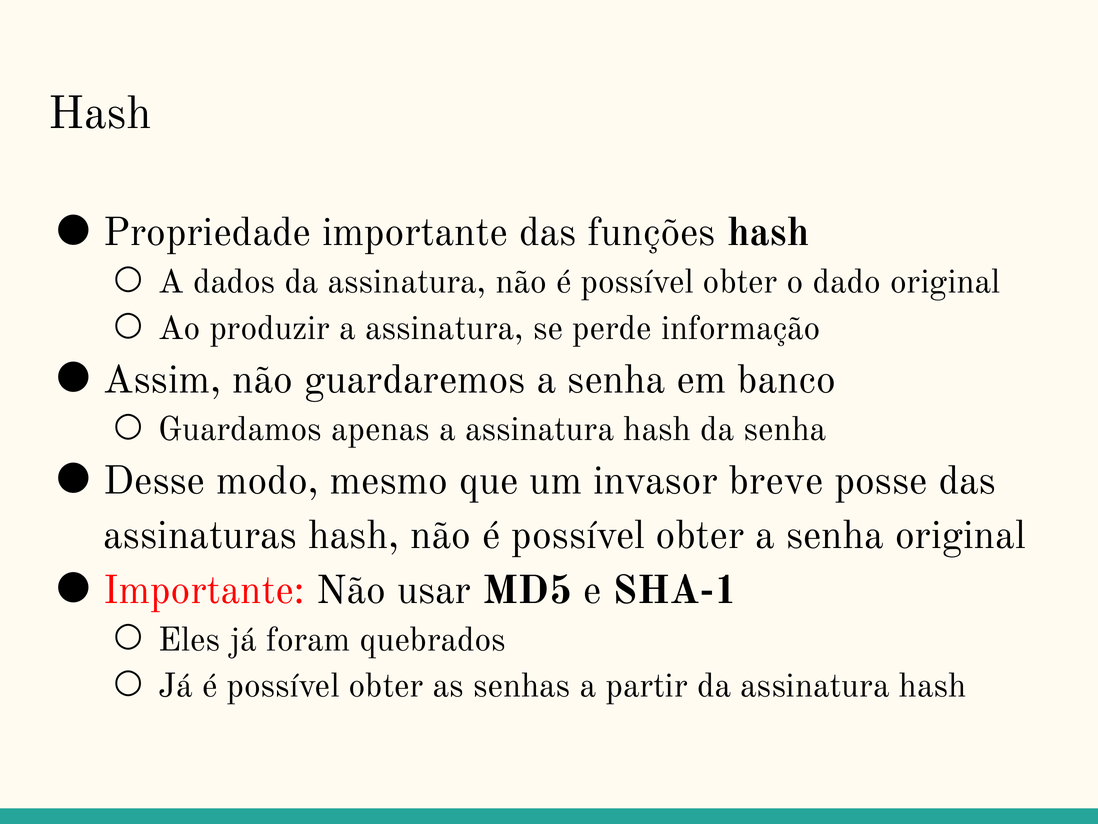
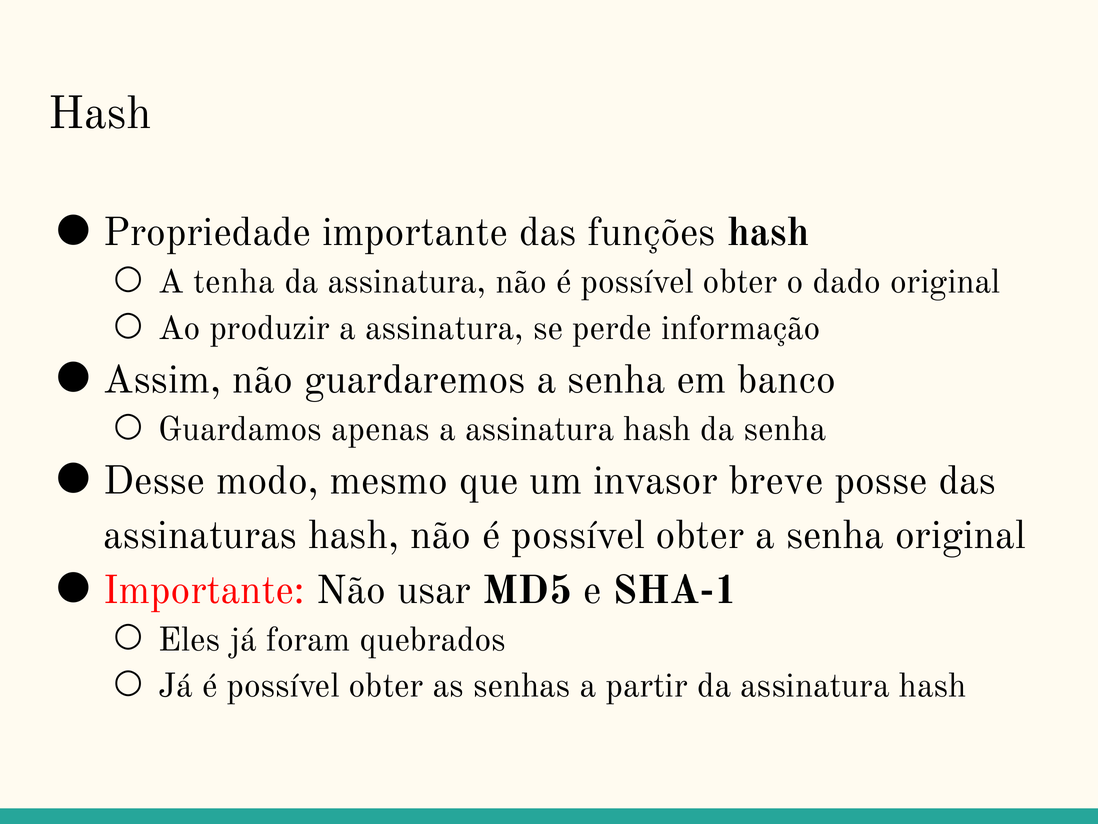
dados: dados -> tenha
